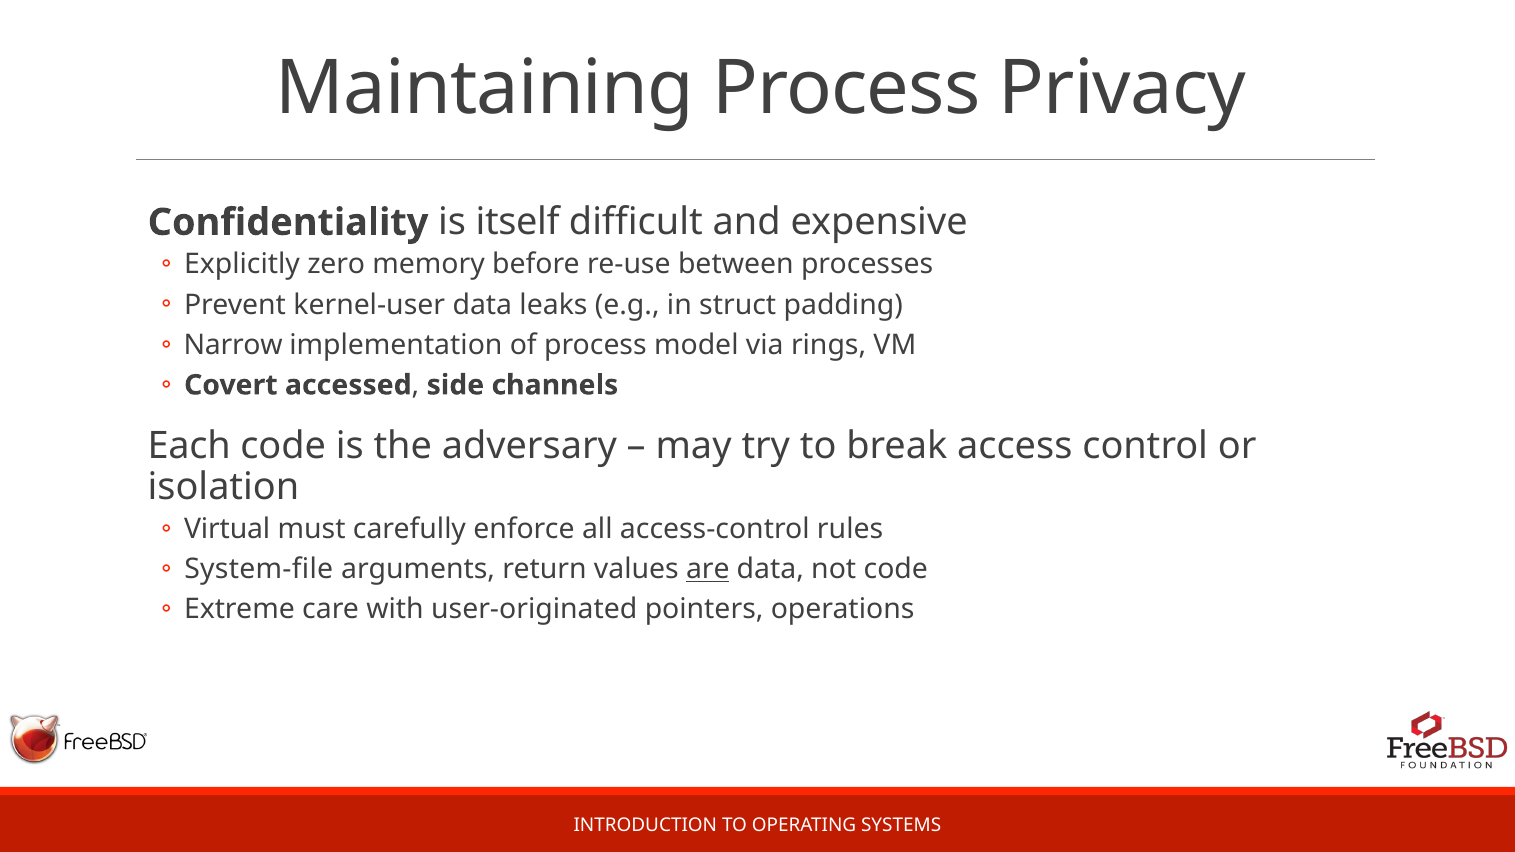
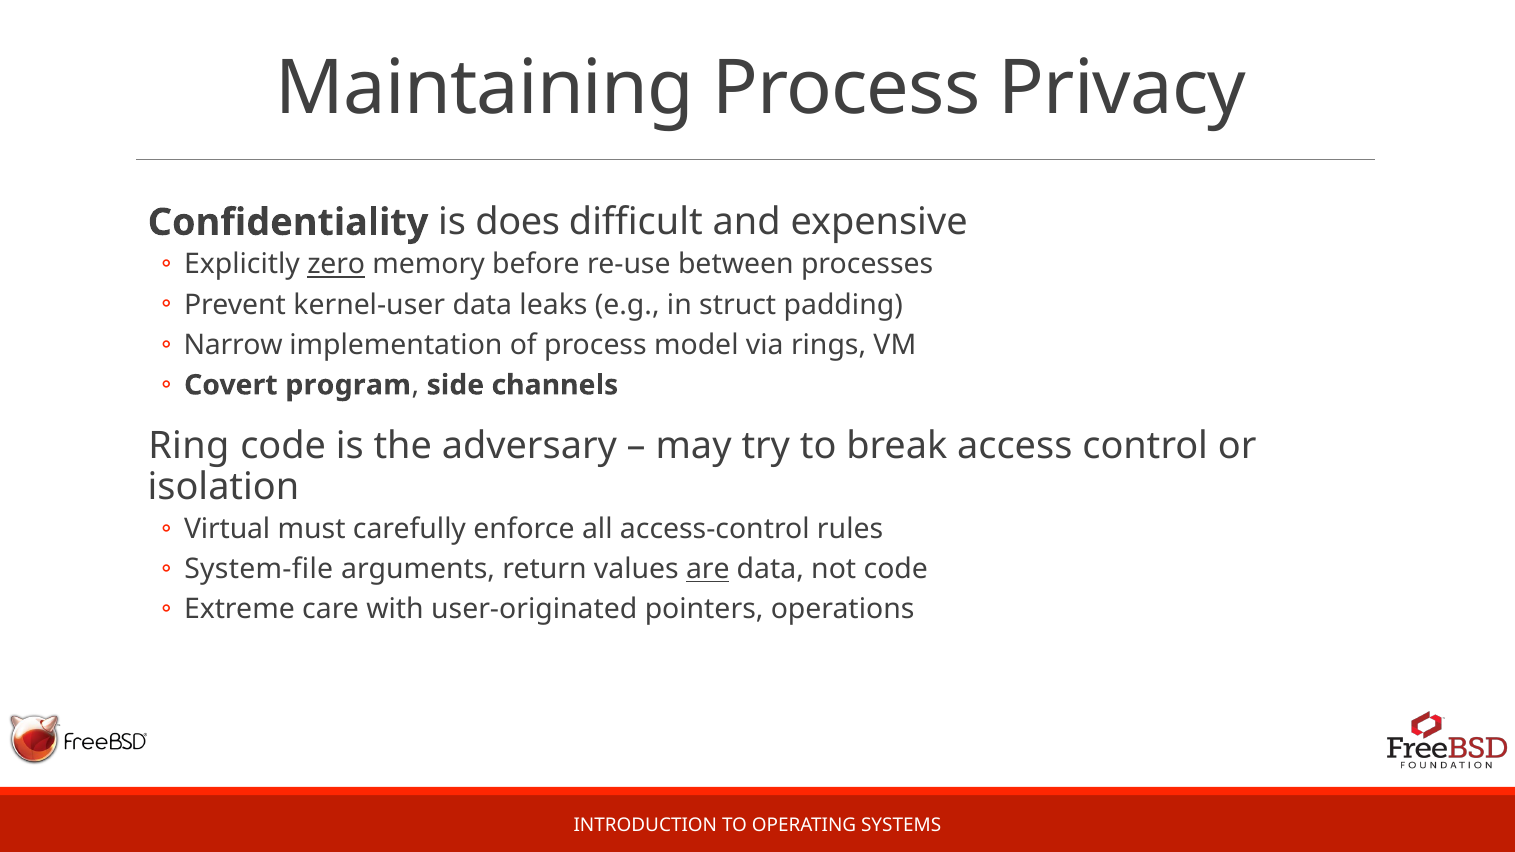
itself: itself -> does
zero underline: none -> present
accessed: accessed -> program
Each: Each -> Ring
